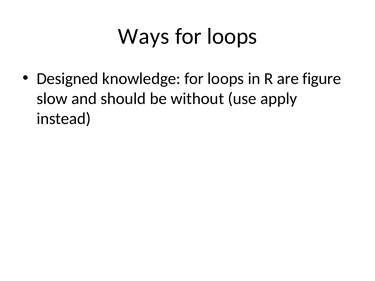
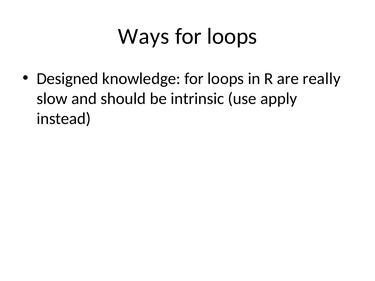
figure: figure -> really
without: without -> intrinsic
